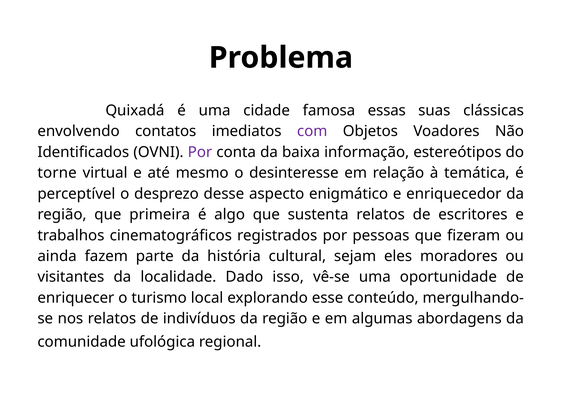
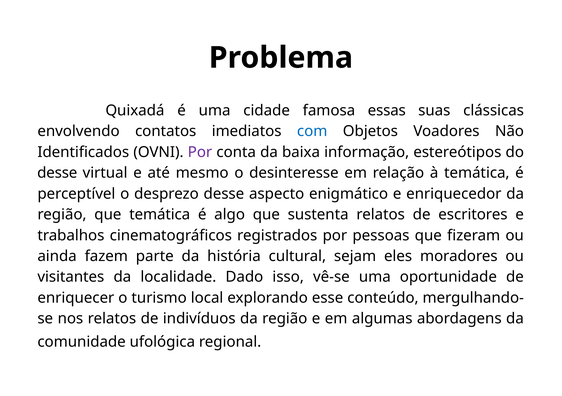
com colour: purple -> blue
torne at (57, 173): torne -> desse
que primeira: primeira -> temática
